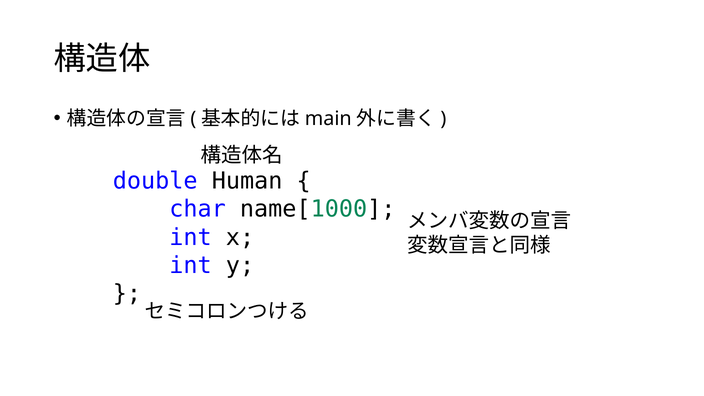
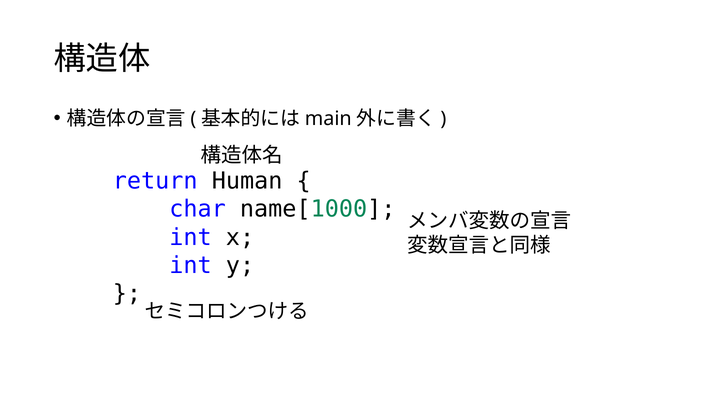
double: double -> return
